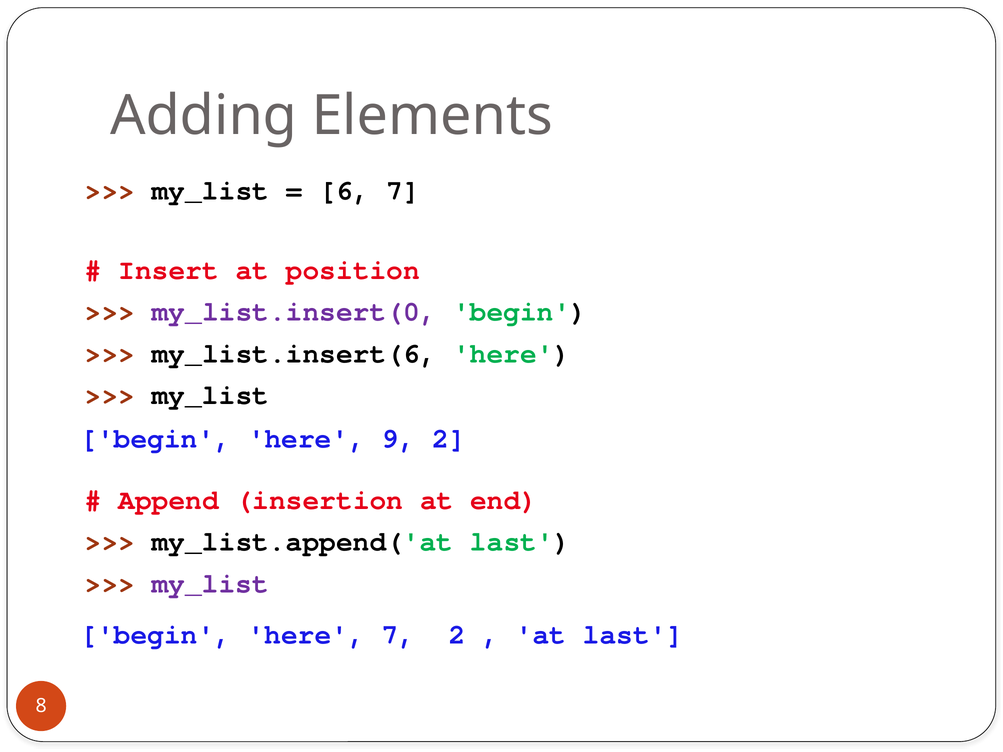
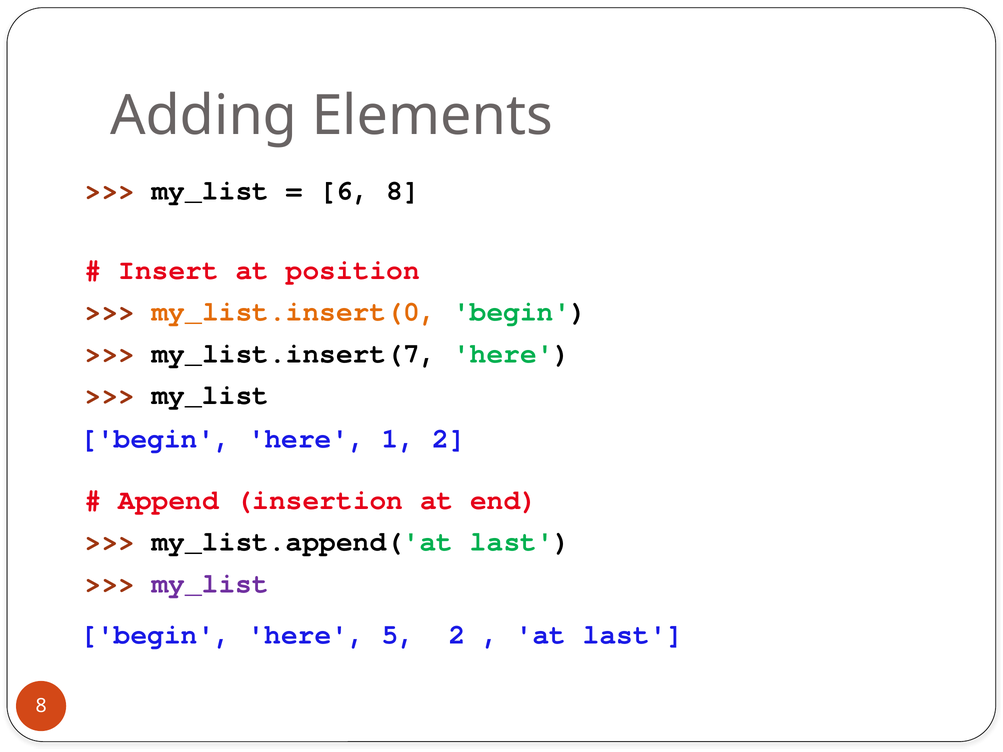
6 7: 7 -> 8
my_list.insert(0 colour: purple -> orange
my_list.insert(6: my_list.insert(6 -> my_list.insert(7
9: 9 -> 1
here 7: 7 -> 5
